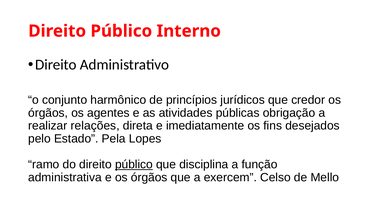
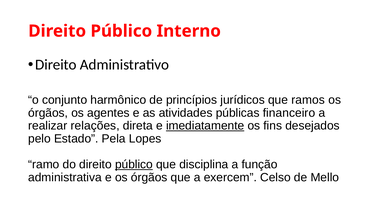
credor: credor -> ramos
obrigação: obrigação -> financeiro
imediatamente underline: none -> present
